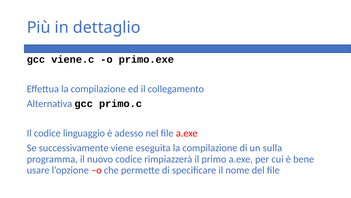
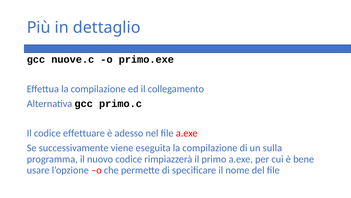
viene.c: viene.c -> nuove.c
linguaggio: linguaggio -> effettuare
